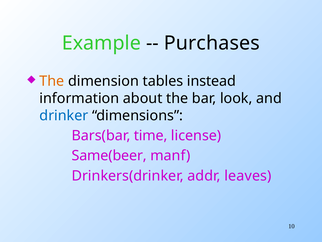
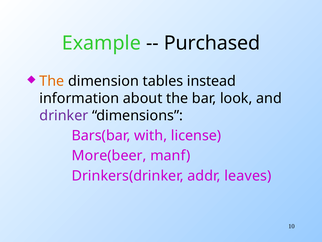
Purchases: Purchases -> Purchased
drinker colour: blue -> purple
time: time -> with
Same(beer: Same(beer -> More(beer
